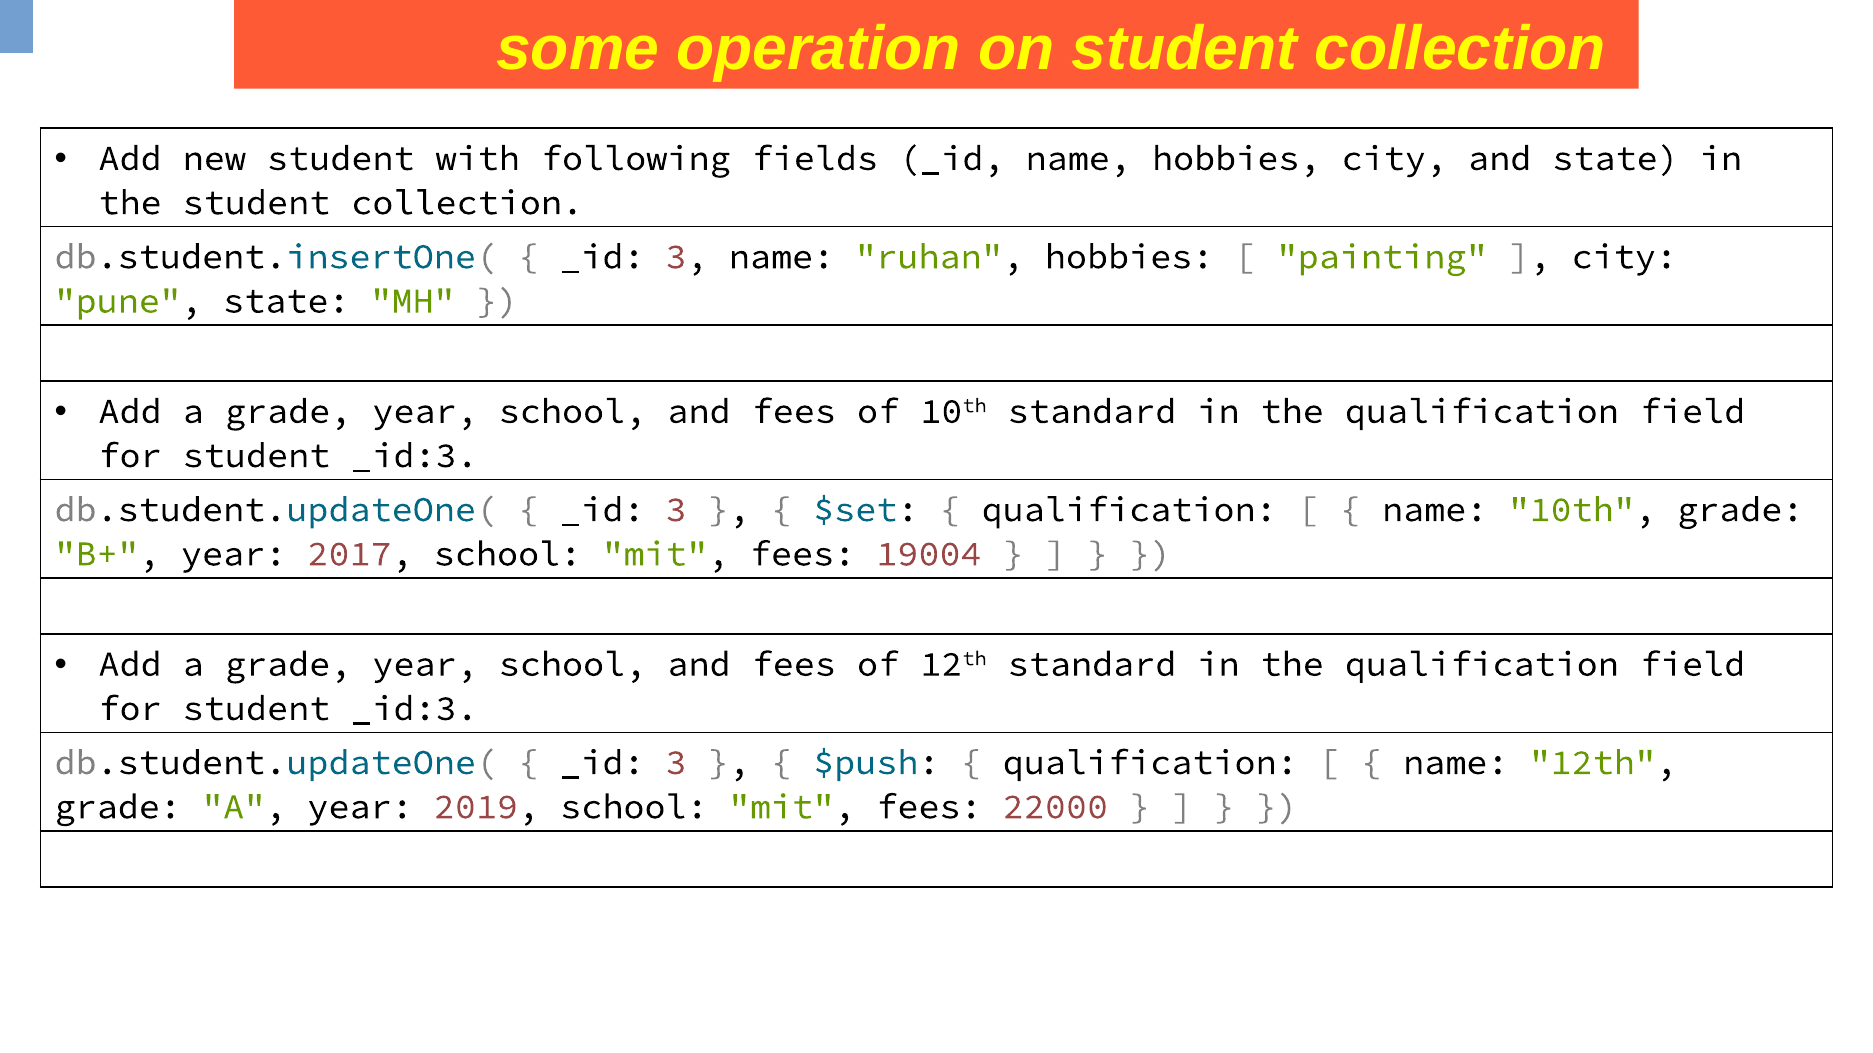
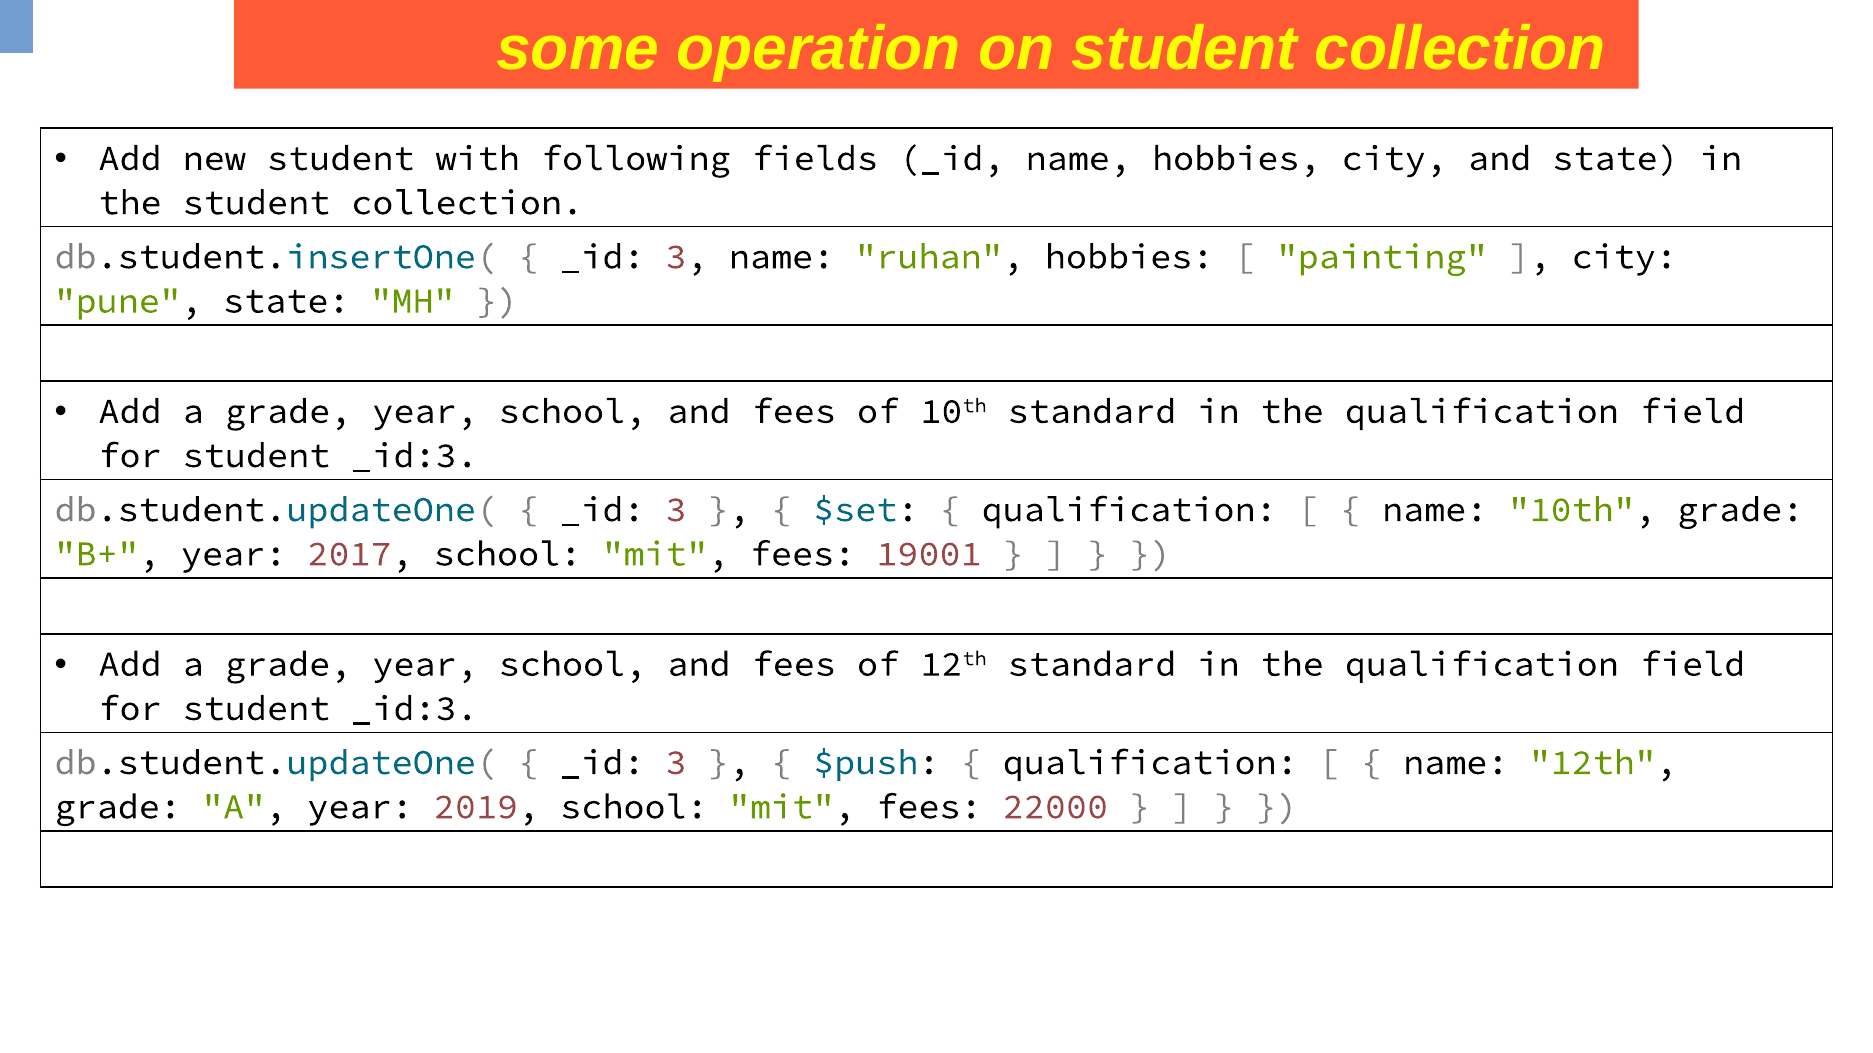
19004: 19004 -> 19001
